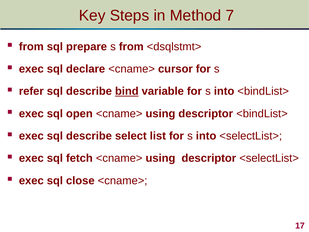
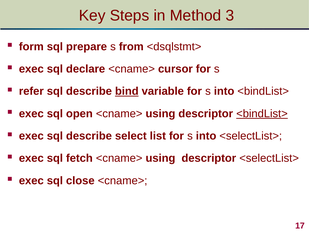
7: 7 -> 3
from at (31, 47): from -> form
<bindList> at (262, 114) underline: none -> present
